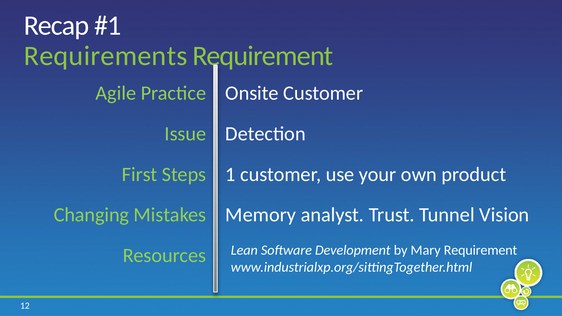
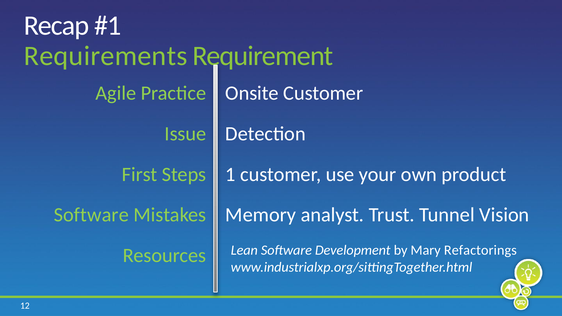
Changing at (91, 215): Changing -> Software
Mary Requirement: Requirement -> Refactorings
